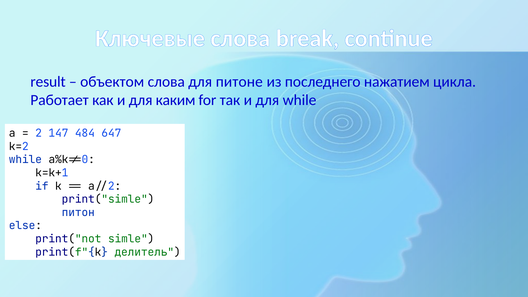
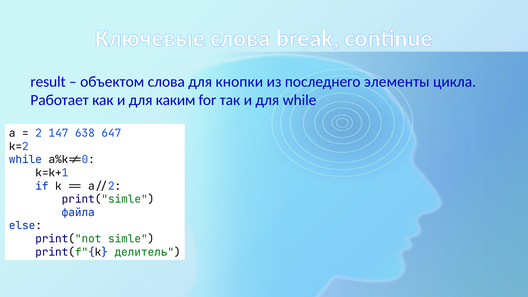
питоне: питоне -> кнопки
нажатием: нажатием -> элементы
2_147_484_647: 2_147_484_647 -> 2_147_638_647
питон: питон -> файла
